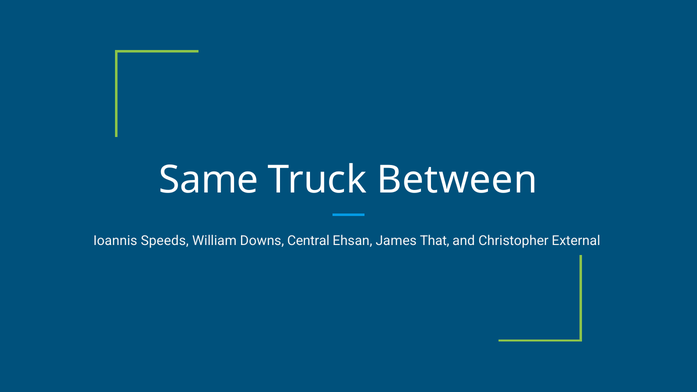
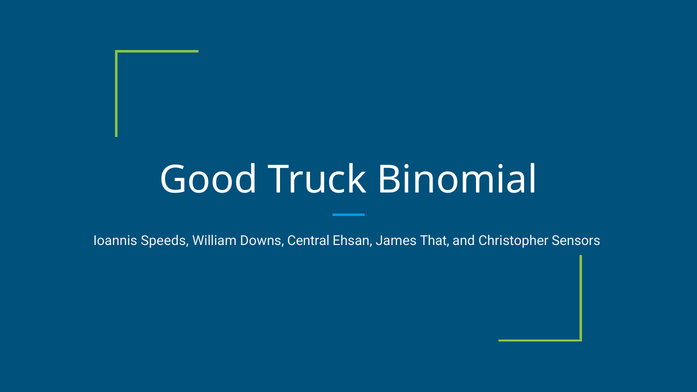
Same: Same -> Good
Between: Between -> Binomial
External: External -> Sensors
